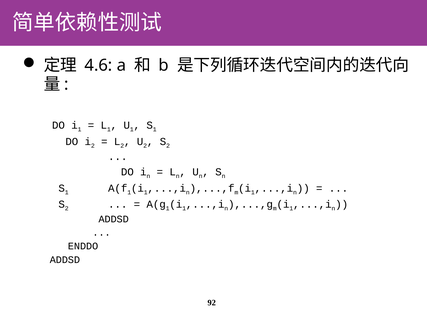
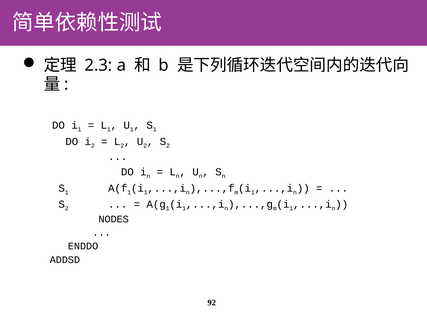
4.6: 4.6 -> 2.3
ADDSD at (114, 219): ADDSD -> NODES
